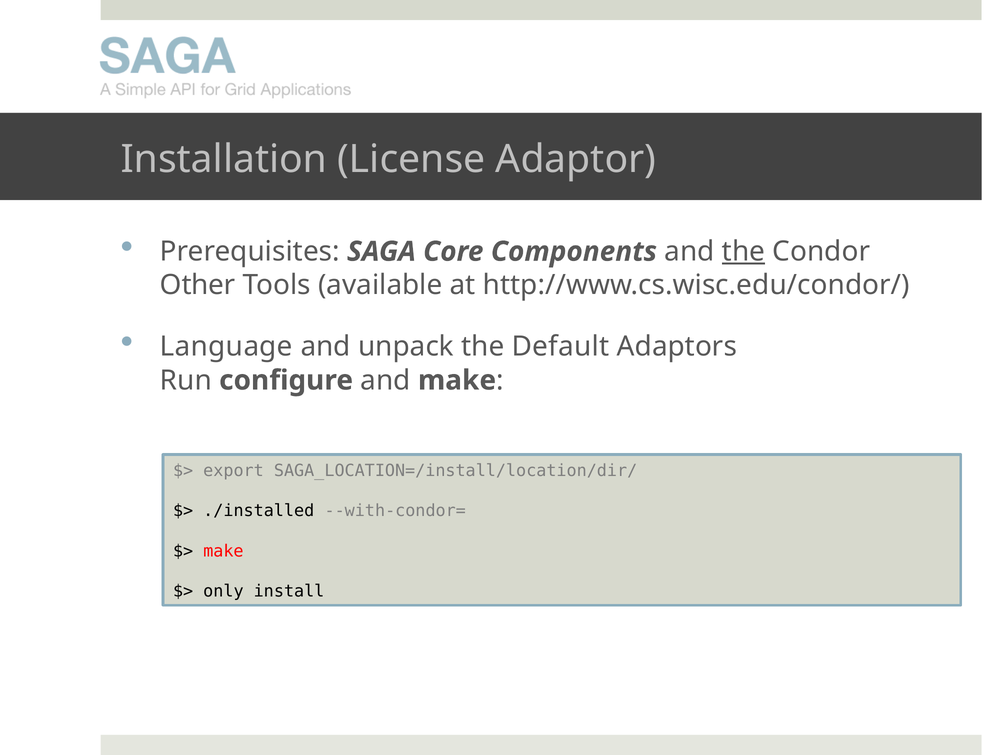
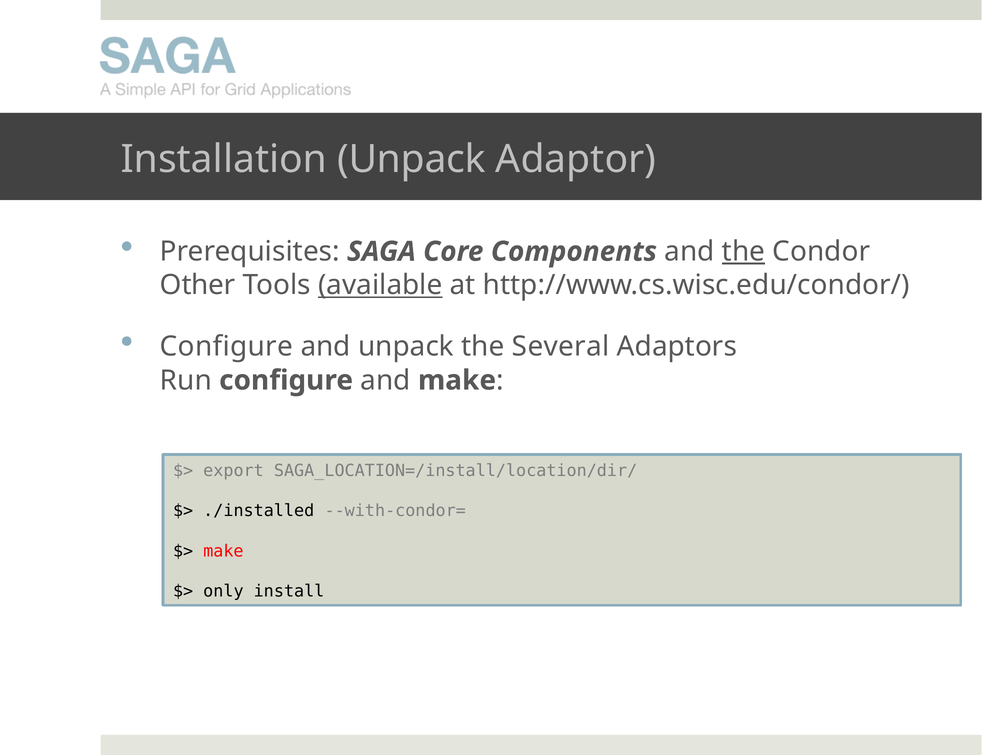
Installation License: License -> Unpack
available underline: none -> present
Language at (226, 347): Language -> Configure
Default: Default -> Several
